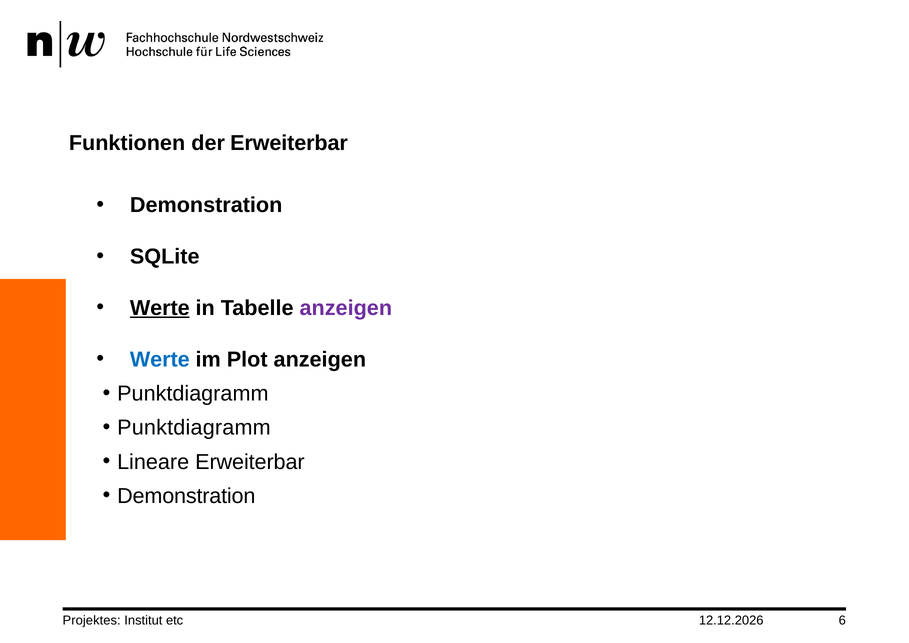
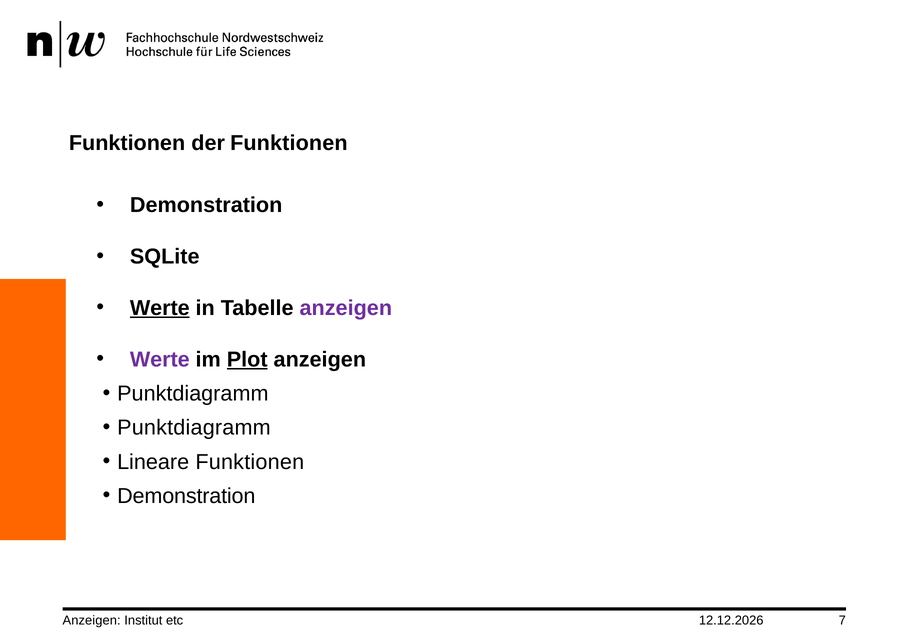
der Erweiterbar: Erweiterbar -> Funktionen
Werte at (160, 359) colour: blue -> purple
Plot underline: none -> present
Lineare Erweiterbar: Erweiterbar -> Funktionen
Projektes at (92, 620): Projektes -> Anzeigen
6: 6 -> 7
